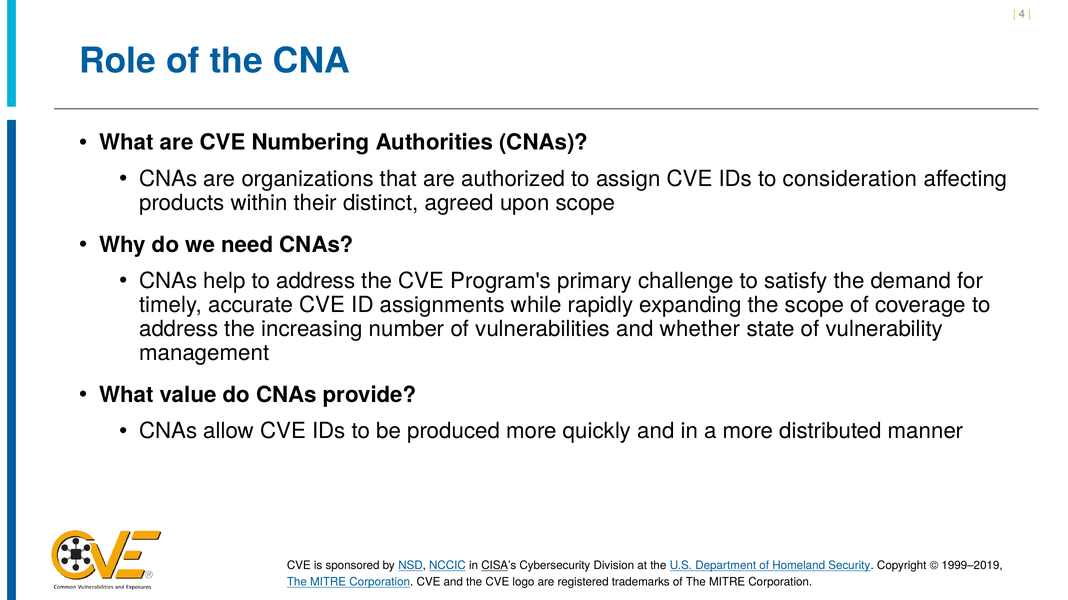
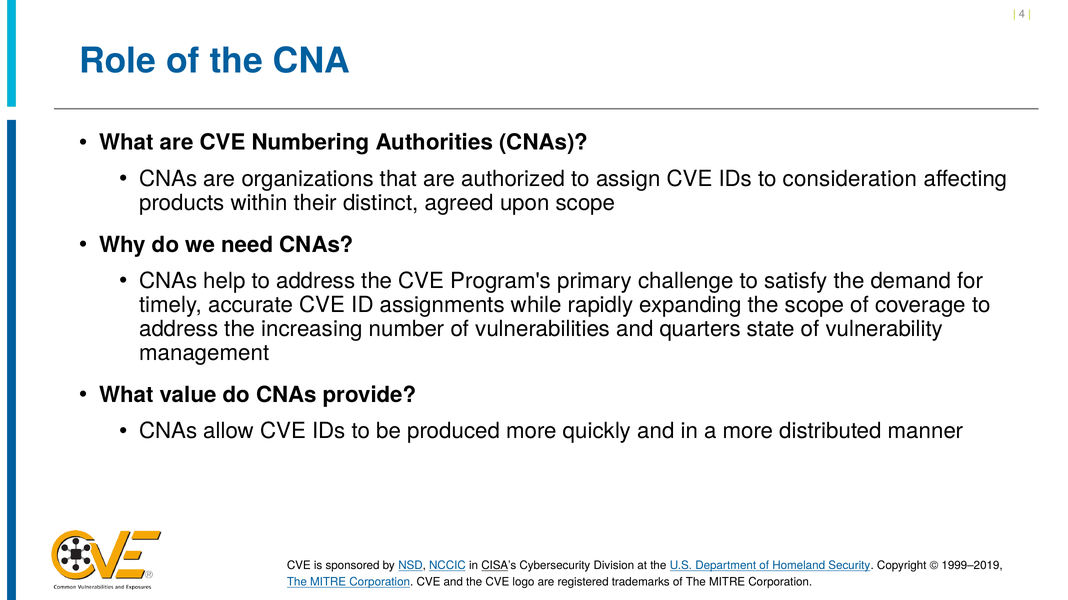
whether: whether -> quarters
